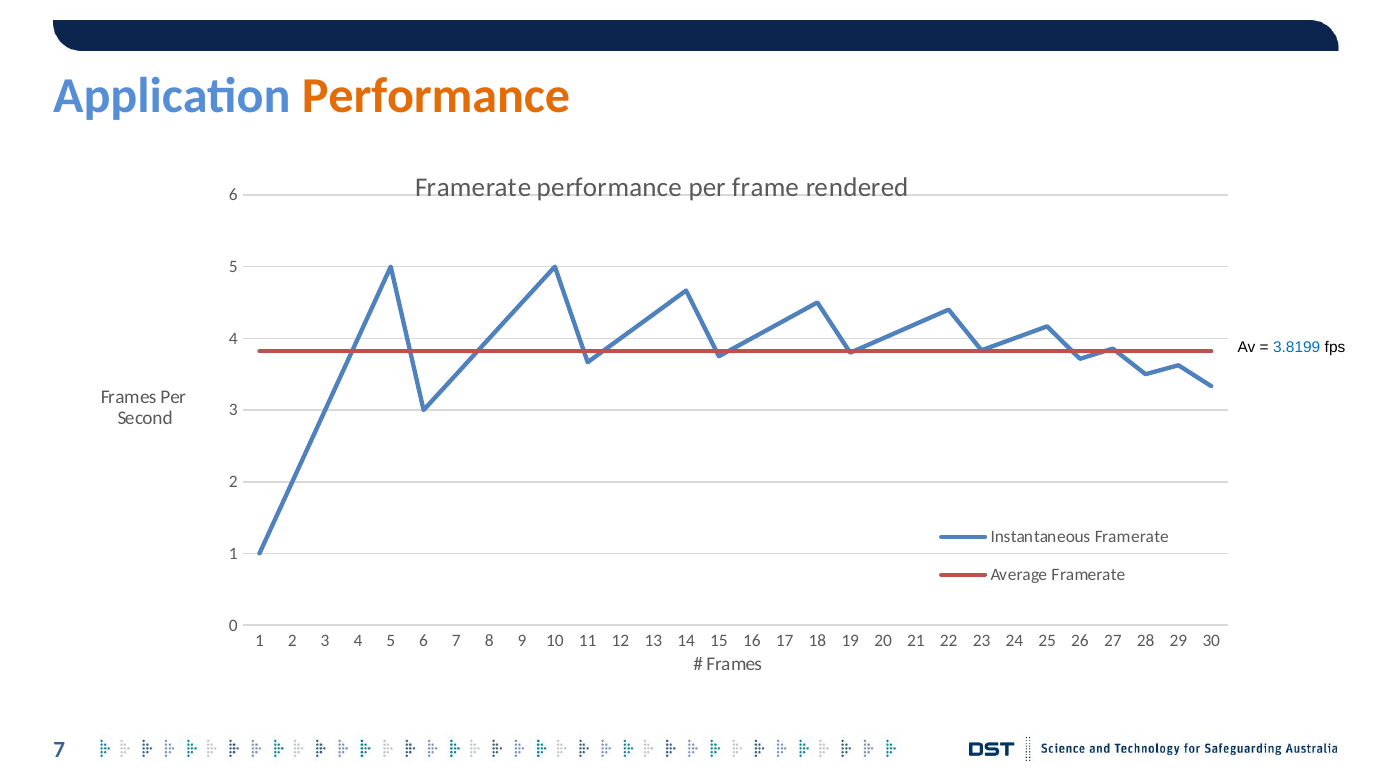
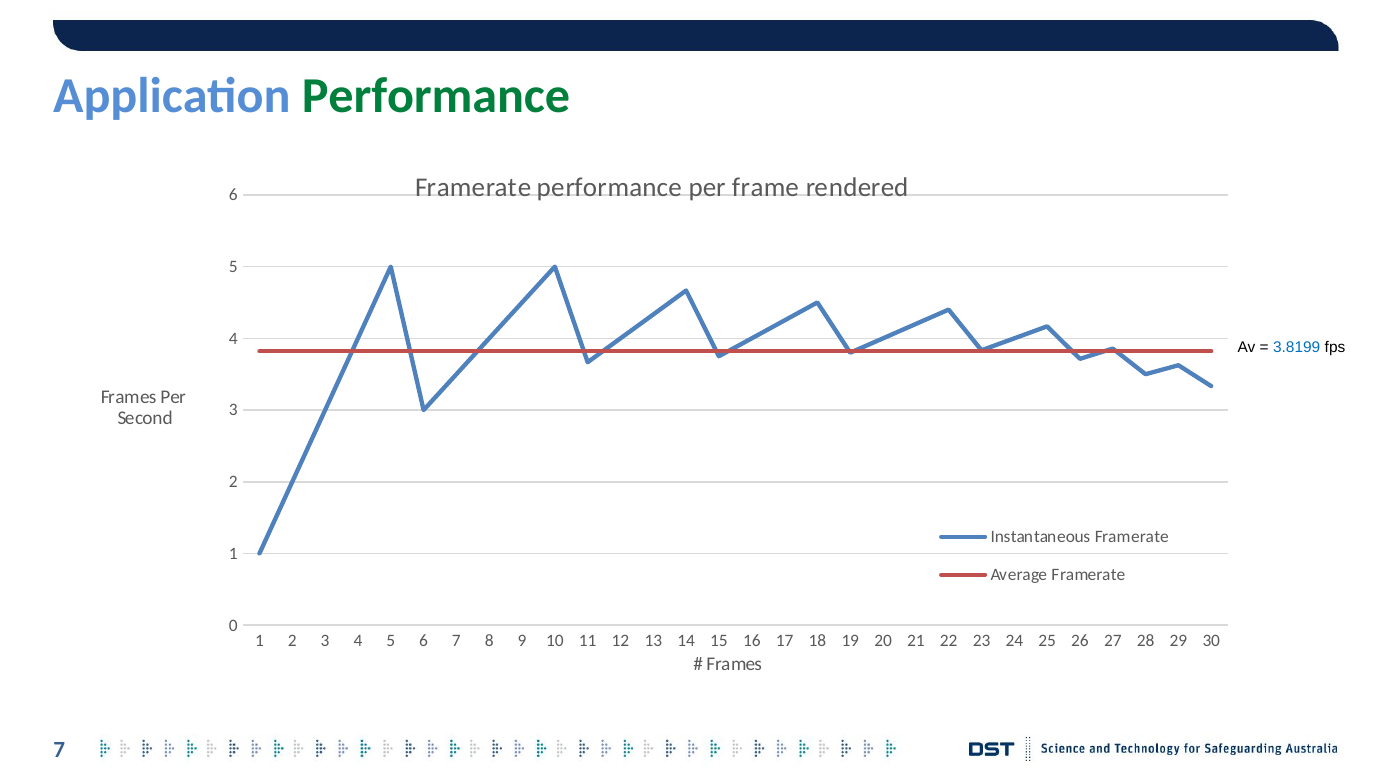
Performance at (436, 96) colour: orange -> green
